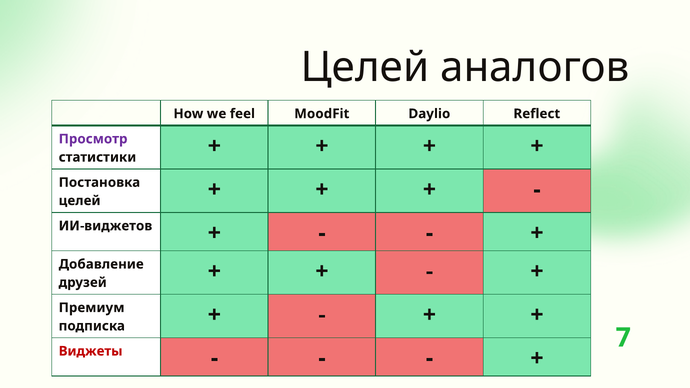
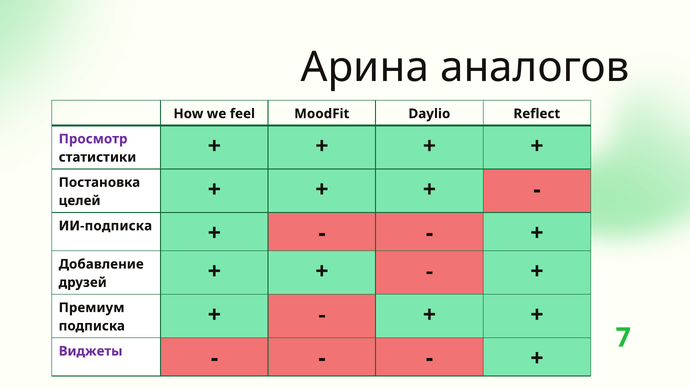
Целей at (365, 67): Целей -> Арина
ИИ-виджетов: ИИ-виджетов -> ИИ-подписка
Виджеты colour: red -> purple
